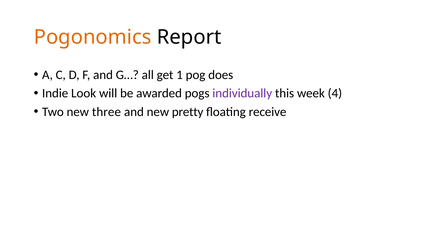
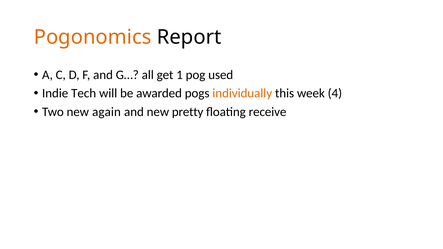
does: does -> used
Look: Look -> Tech
individually colour: purple -> orange
three: three -> again
